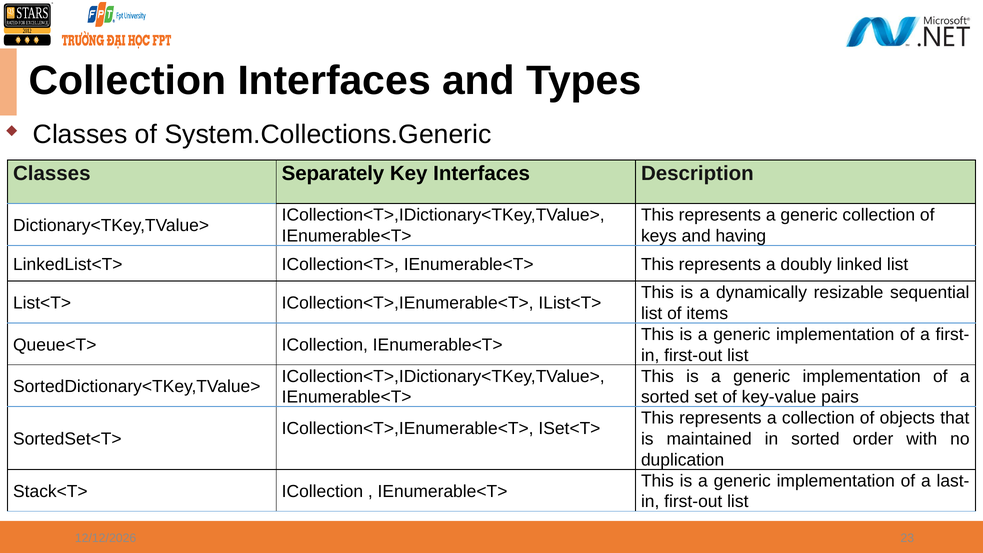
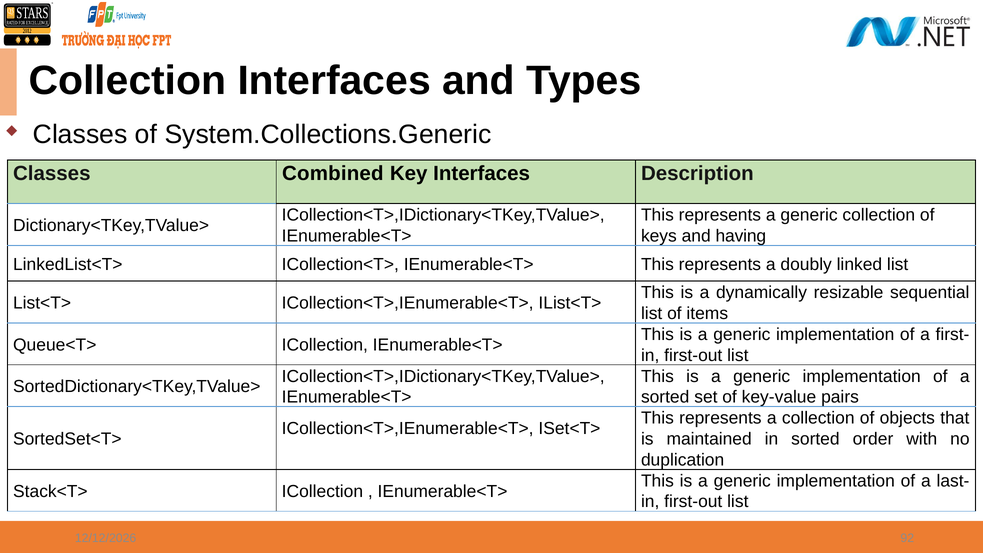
Separately: Separately -> Combined
23: 23 -> 92
